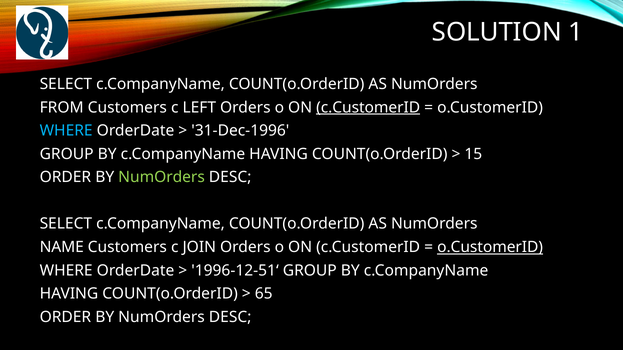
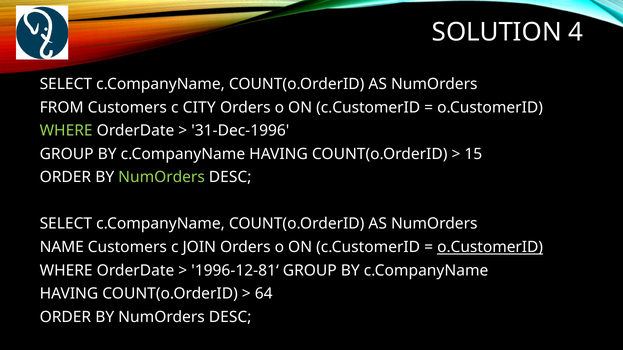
1: 1 -> 4
LEFT: LEFT -> CITY
c.CustomerID at (368, 108) underline: present -> none
WHERE at (66, 131) colour: light blue -> light green
1996-12-51‘: 1996-12-51‘ -> 1996-12-81‘
65: 65 -> 64
